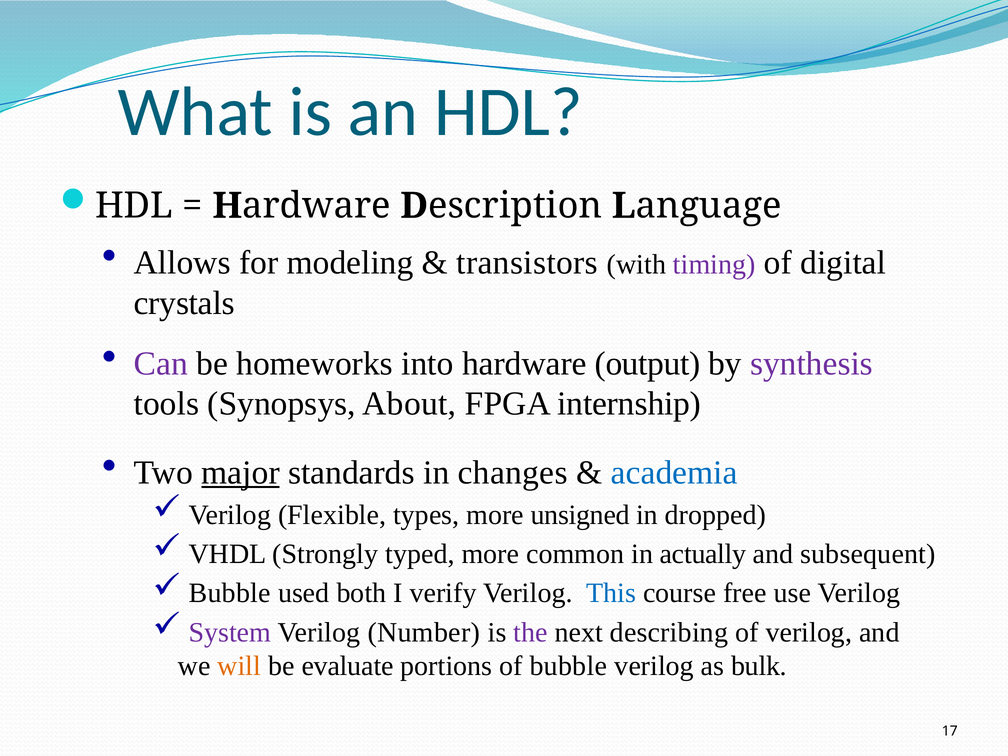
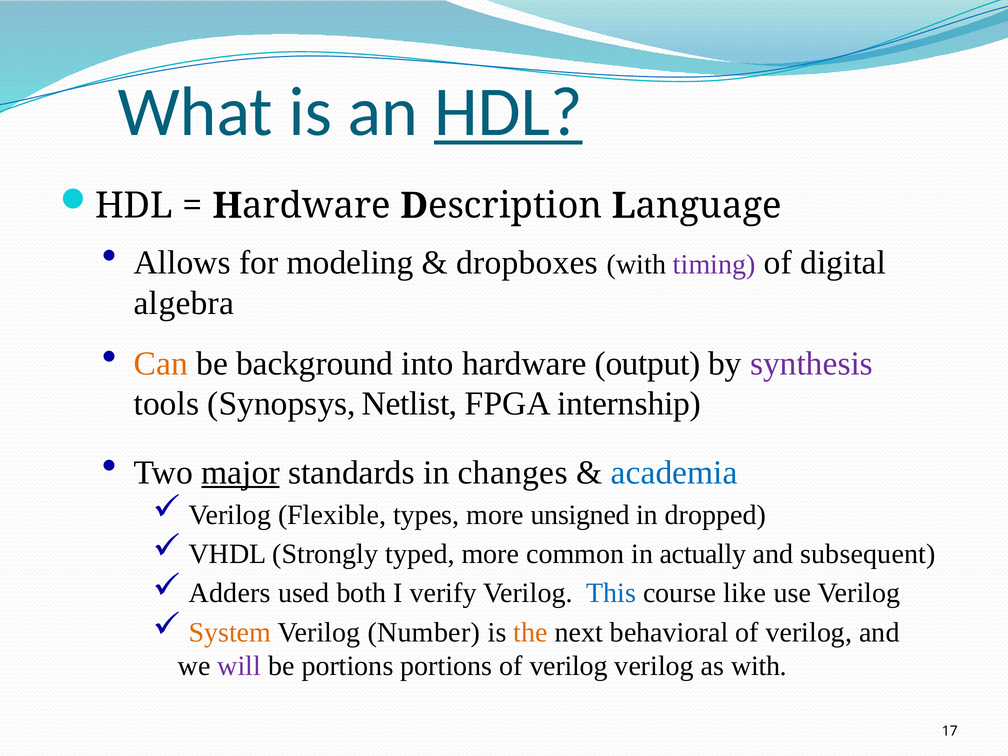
HDL at (508, 112) underline: none -> present
transistors: transistors -> dropboxes
crystals: crystals -> algebra
Can colour: purple -> orange
homeworks: homeworks -> background
About: About -> Netlist
Bubble at (230, 593): Bubble -> Adders
free: free -> like
System colour: purple -> orange
the colour: purple -> orange
describing: describing -> behavioral
will colour: orange -> purple
be evaluate: evaluate -> portions
portions of bubble: bubble -> verilog
as bulk: bulk -> with
